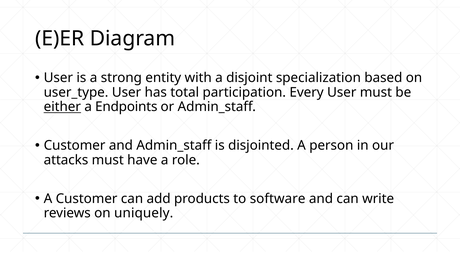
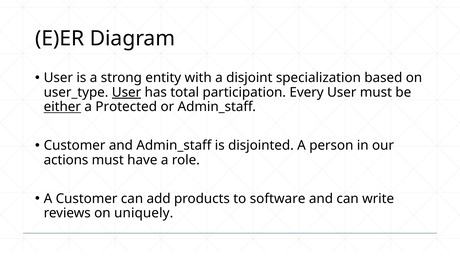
User at (127, 92) underline: none -> present
Endpoints: Endpoints -> Protected
attacks: attacks -> actions
